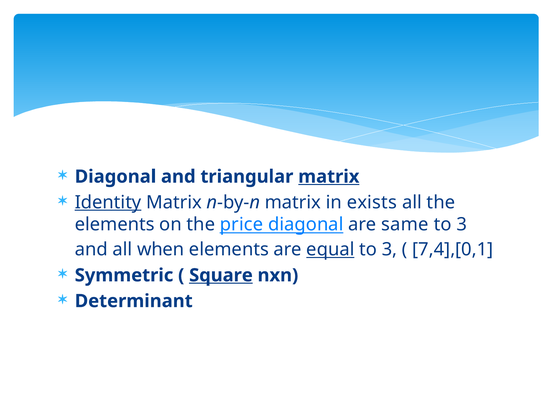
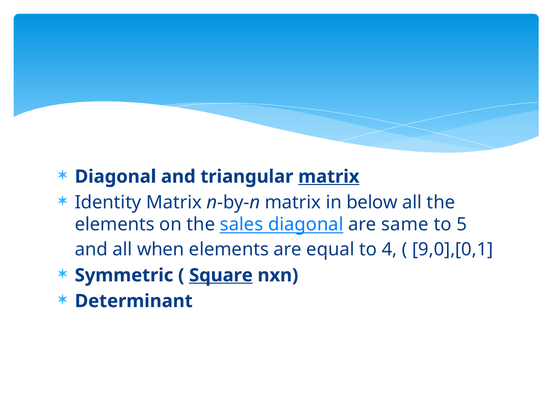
Identity underline: present -> none
exists: exists -> below
price: price -> sales
3 at (462, 224): 3 -> 5
equal underline: present -> none
3 at (389, 250): 3 -> 4
7,4],[0,1: 7,4],[0,1 -> 9,0],[0,1
